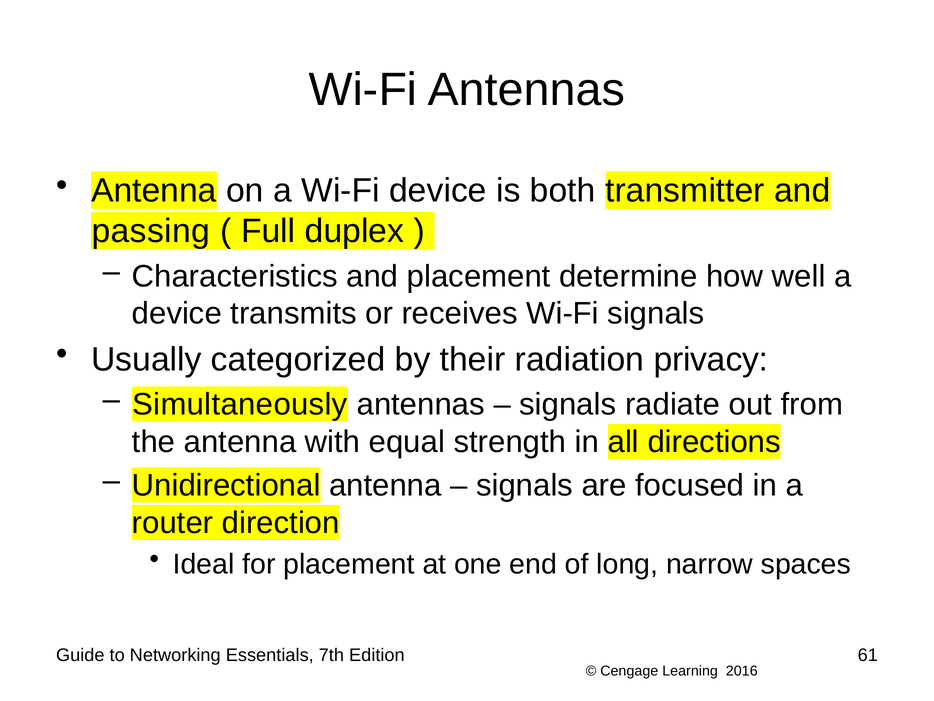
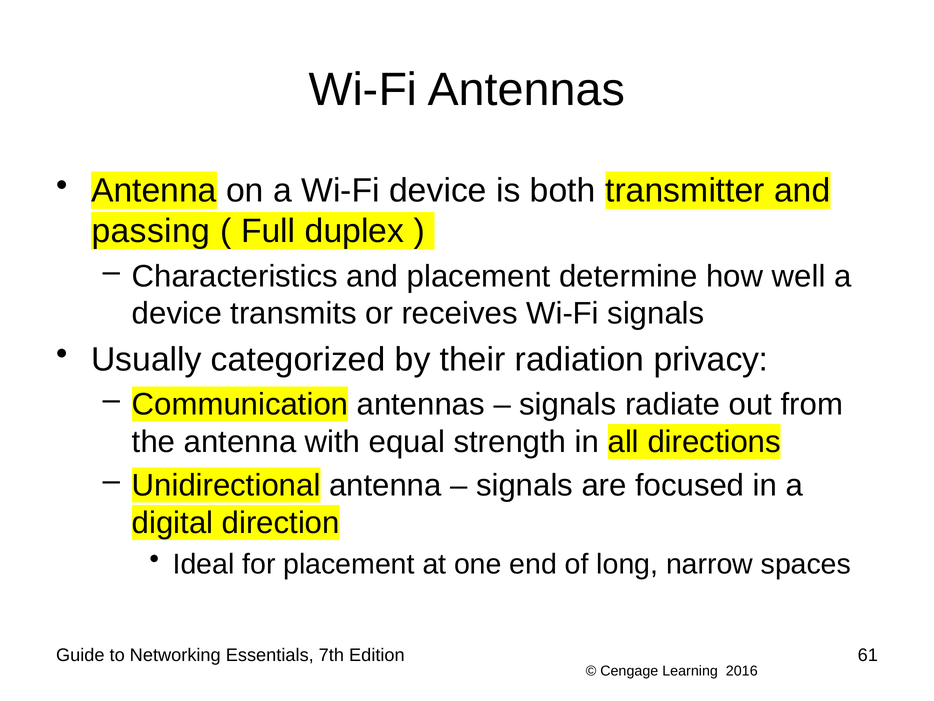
Simultaneously: Simultaneously -> Communication
router: router -> digital
